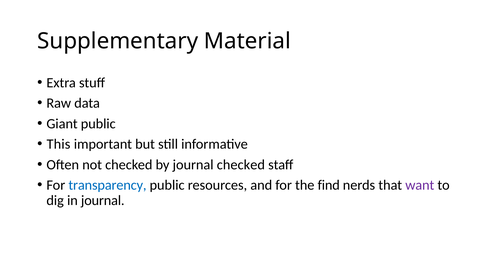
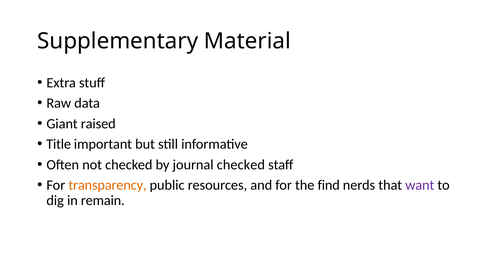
Giant public: public -> raised
This: This -> Title
transparency colour: blue -> orange
in journal: journal -> remain
